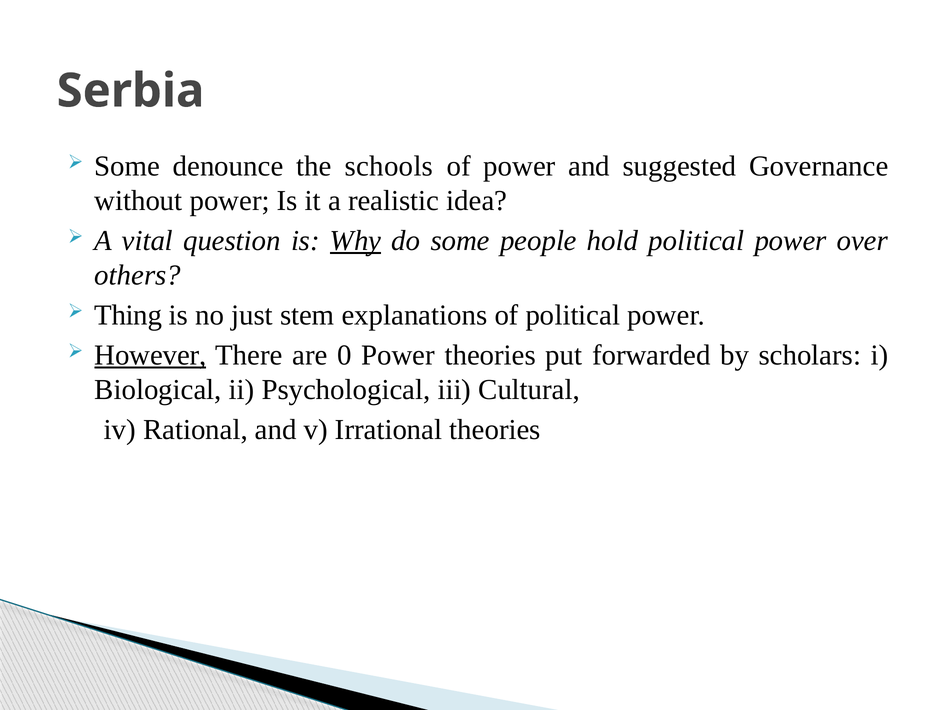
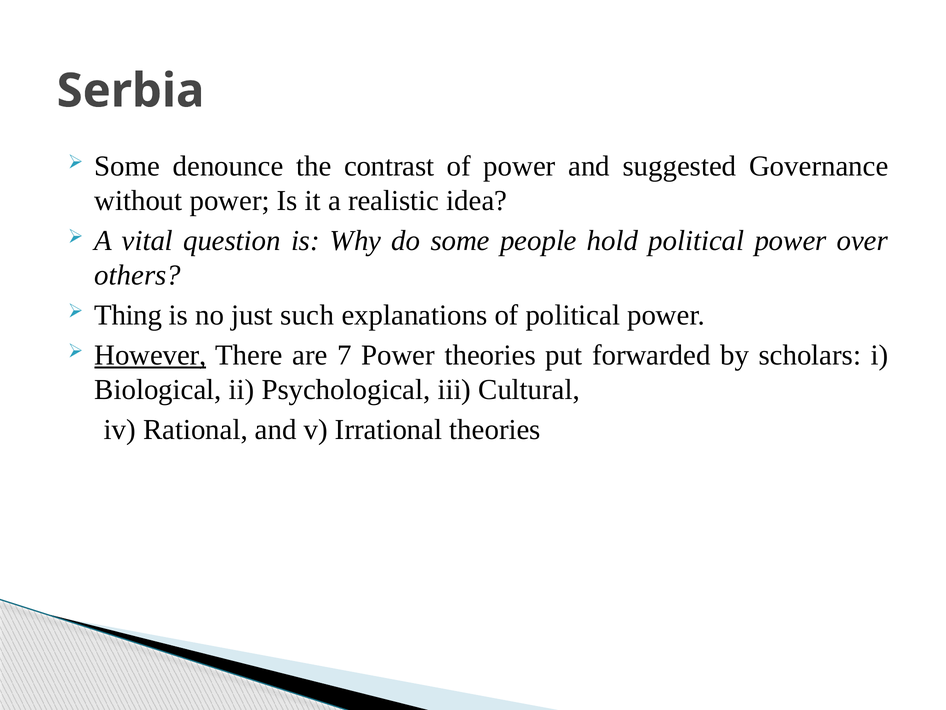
schools: schools -> contrast
Why underline: present -> none
stem: stem -> such
0: 0 -> 7
